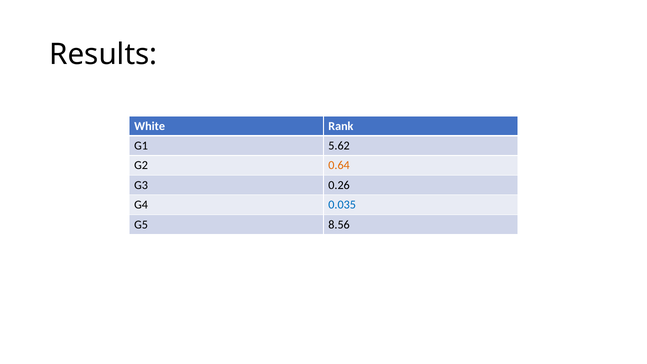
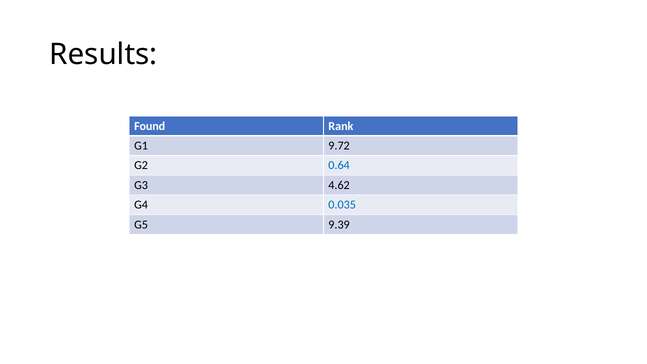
White: White -> Found
5.62: 5.62 -> 9.72
0.64 colour: orange -> blue
0.26: 0.26 -> 4.62
8.56: 8.56 -> 9.39
